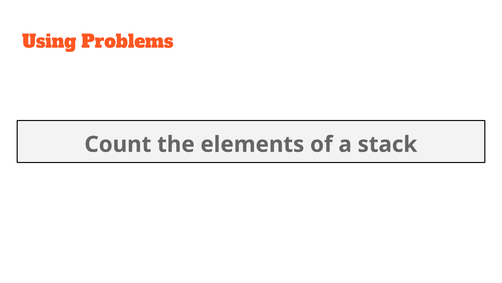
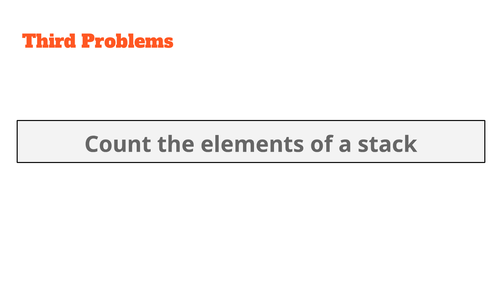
Using: Using -> Third
